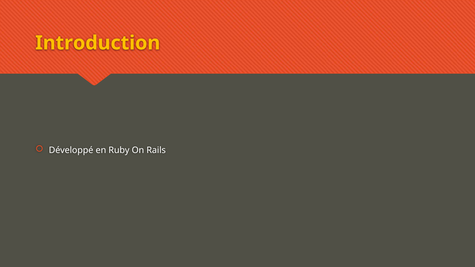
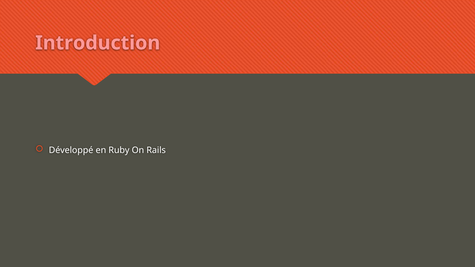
Introduction colour: yellow -> pink
